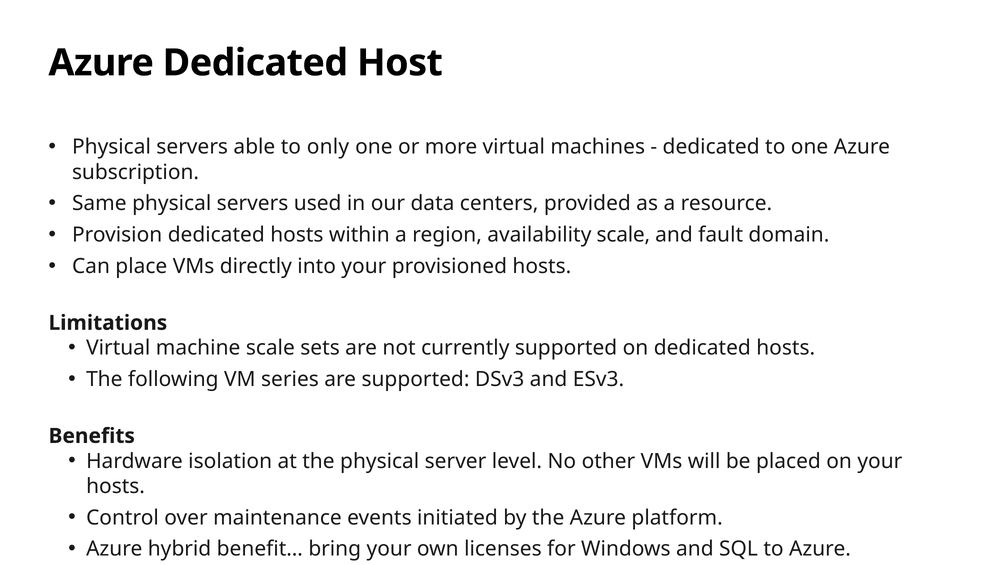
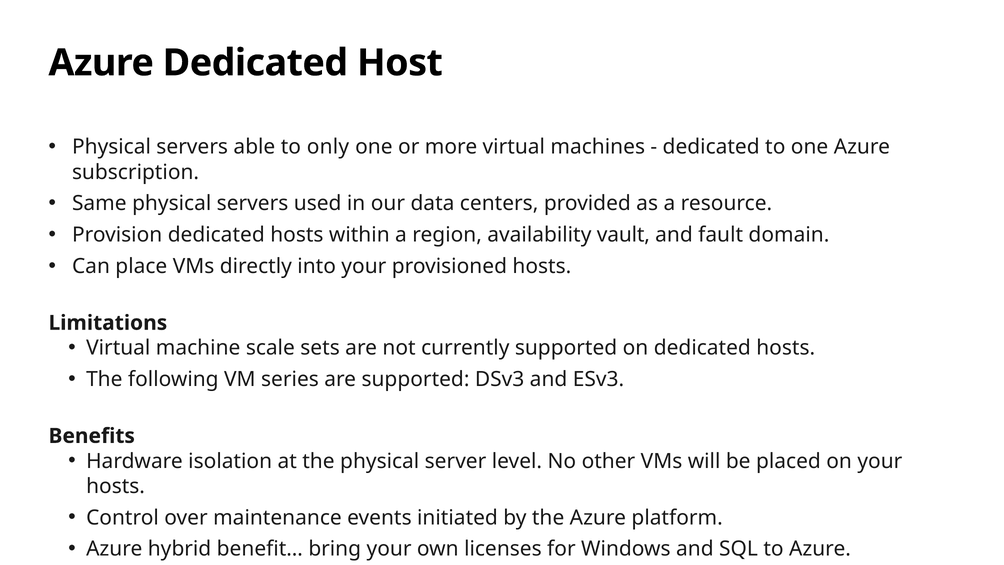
availability scale: scale -> vault
